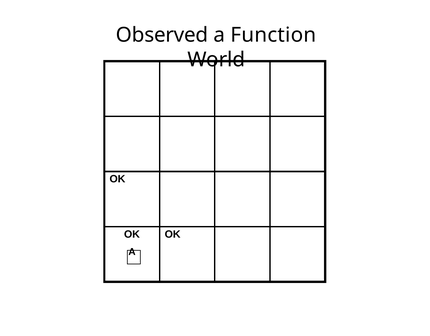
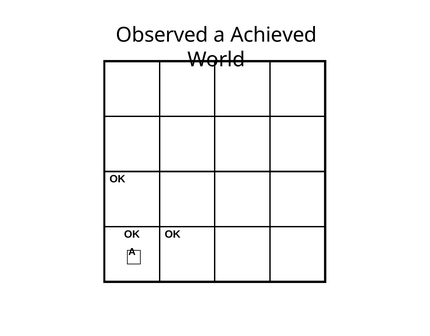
Function: Function -> Achieved
